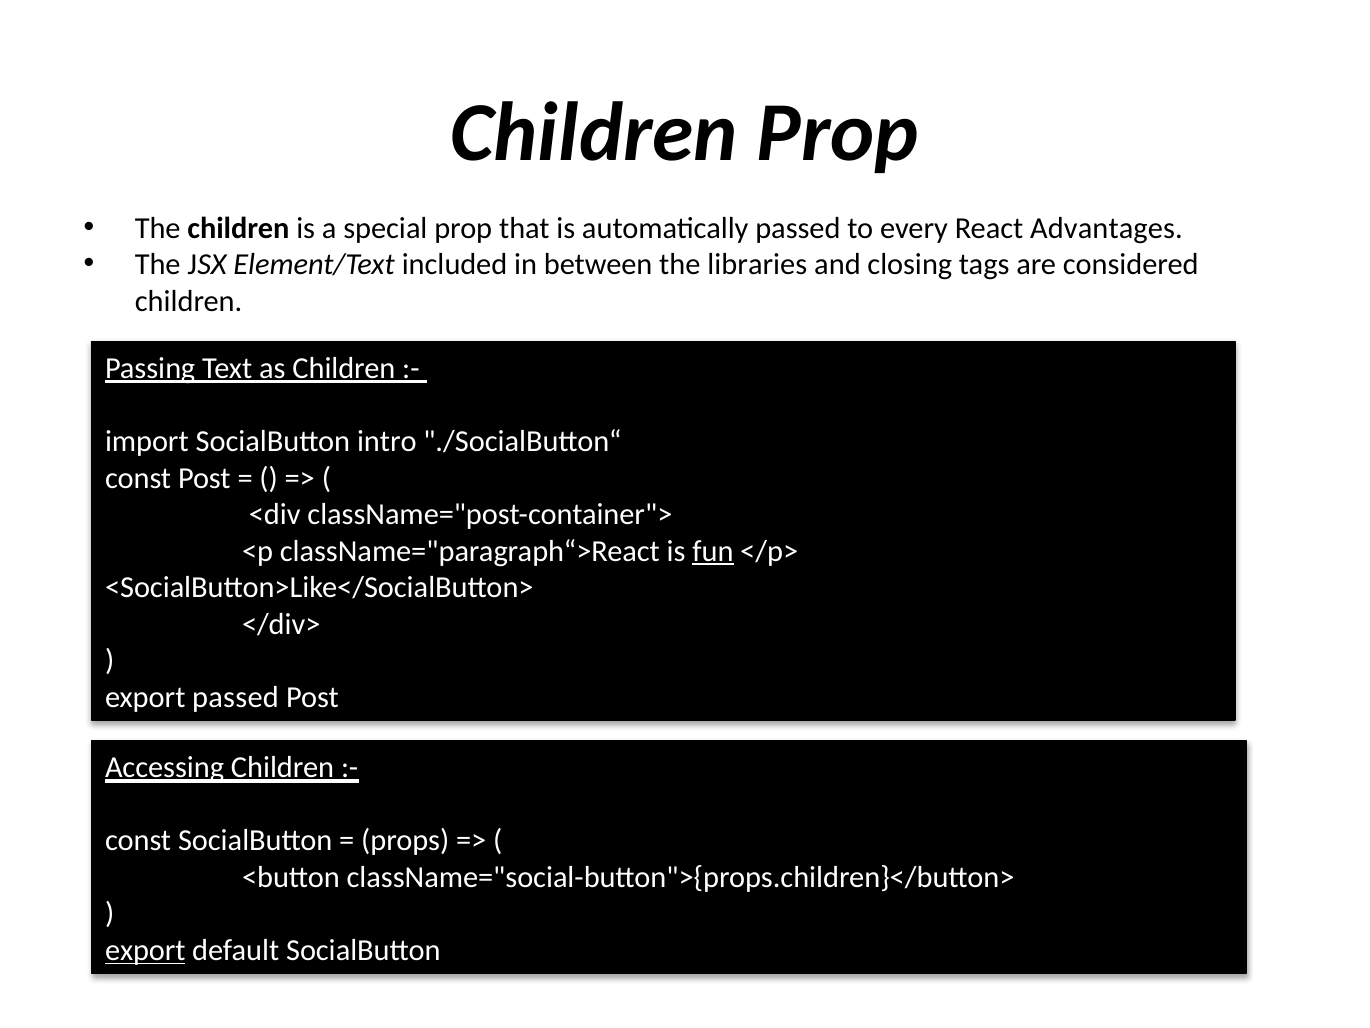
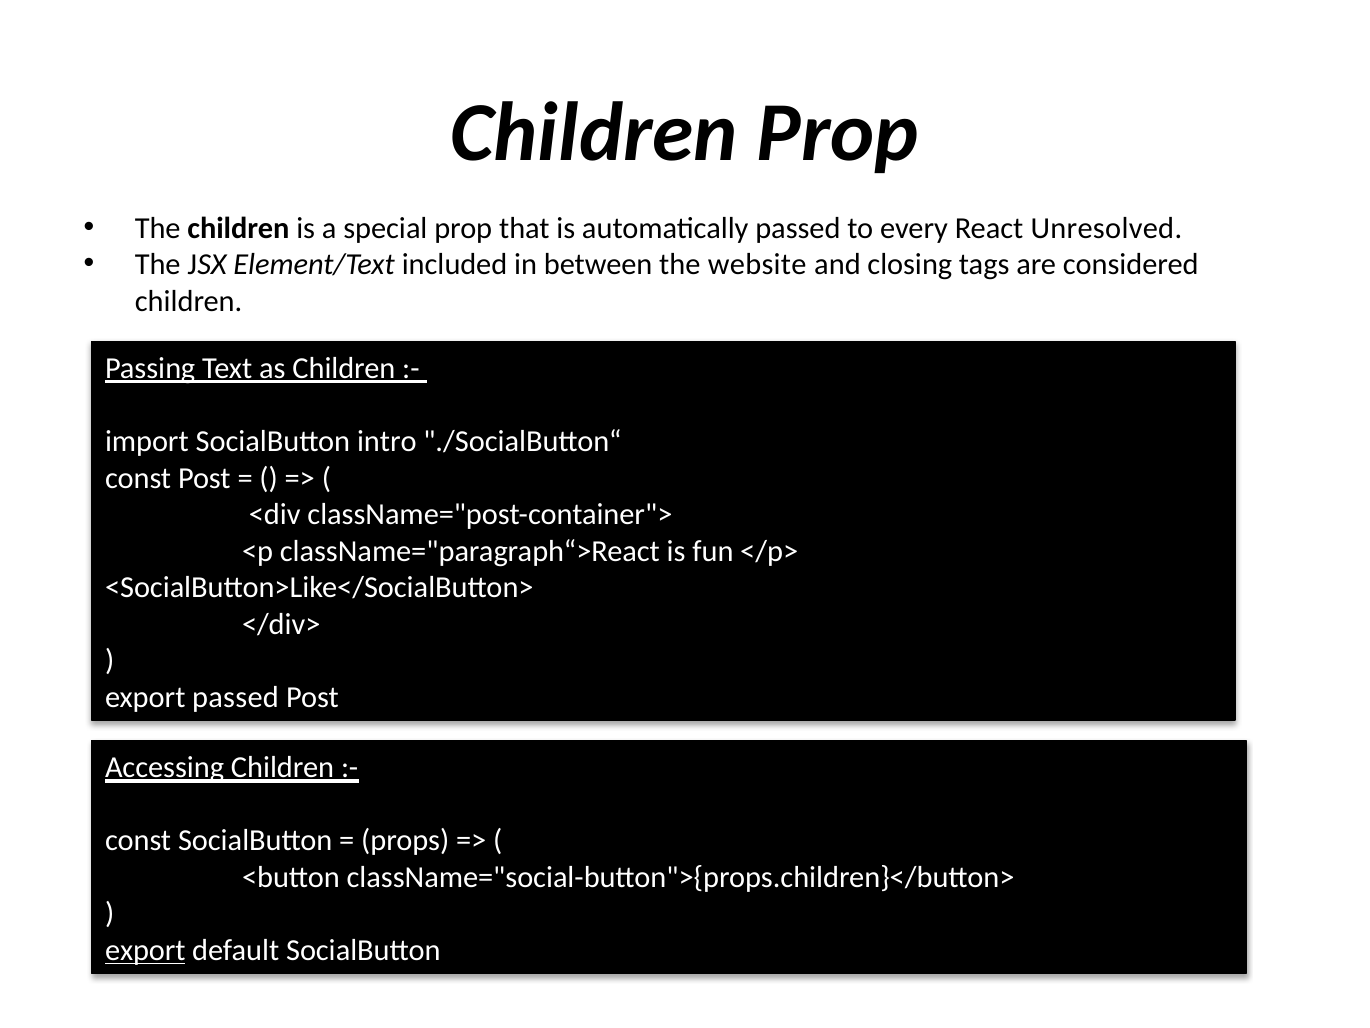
Advantages: Advantages -> Unresolved
libraries: libraries -> website
fun underline: present -> none
